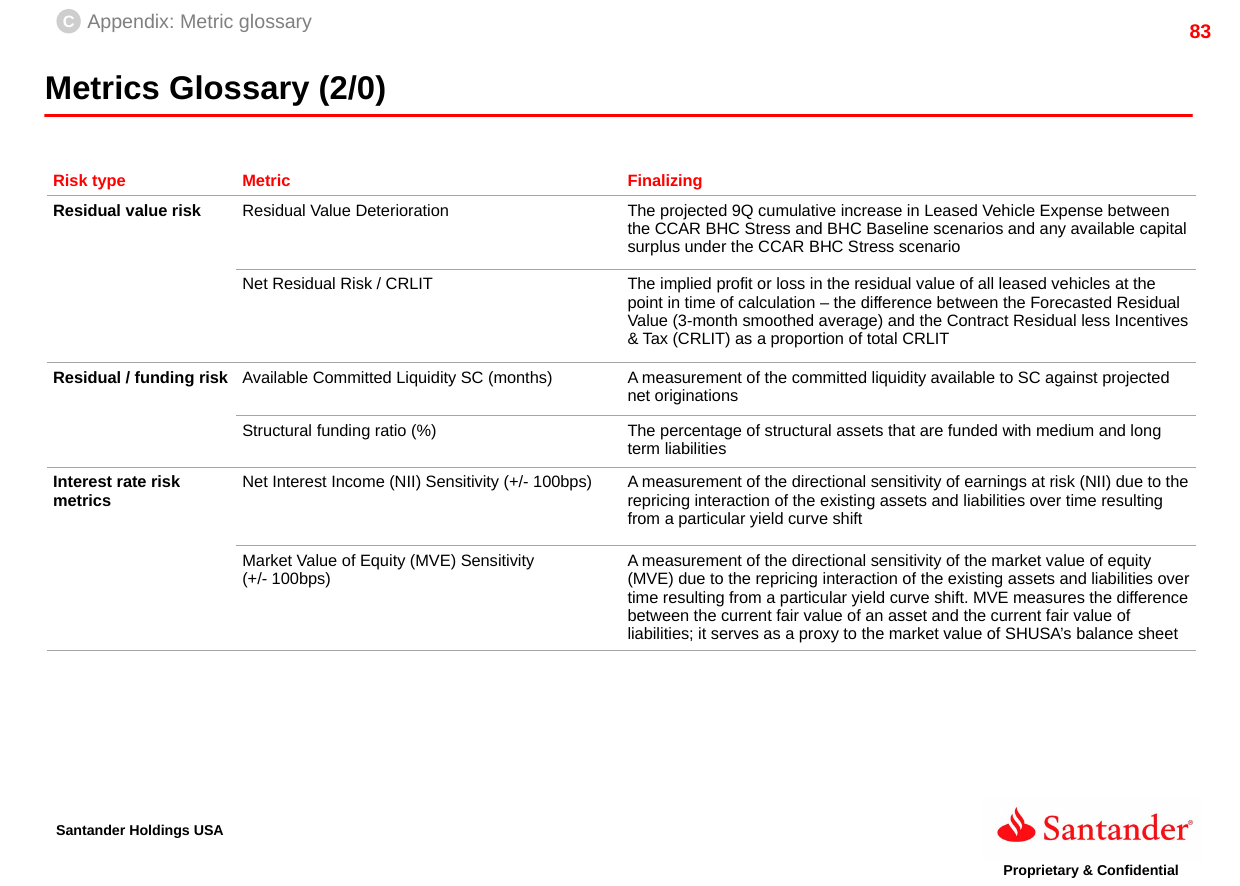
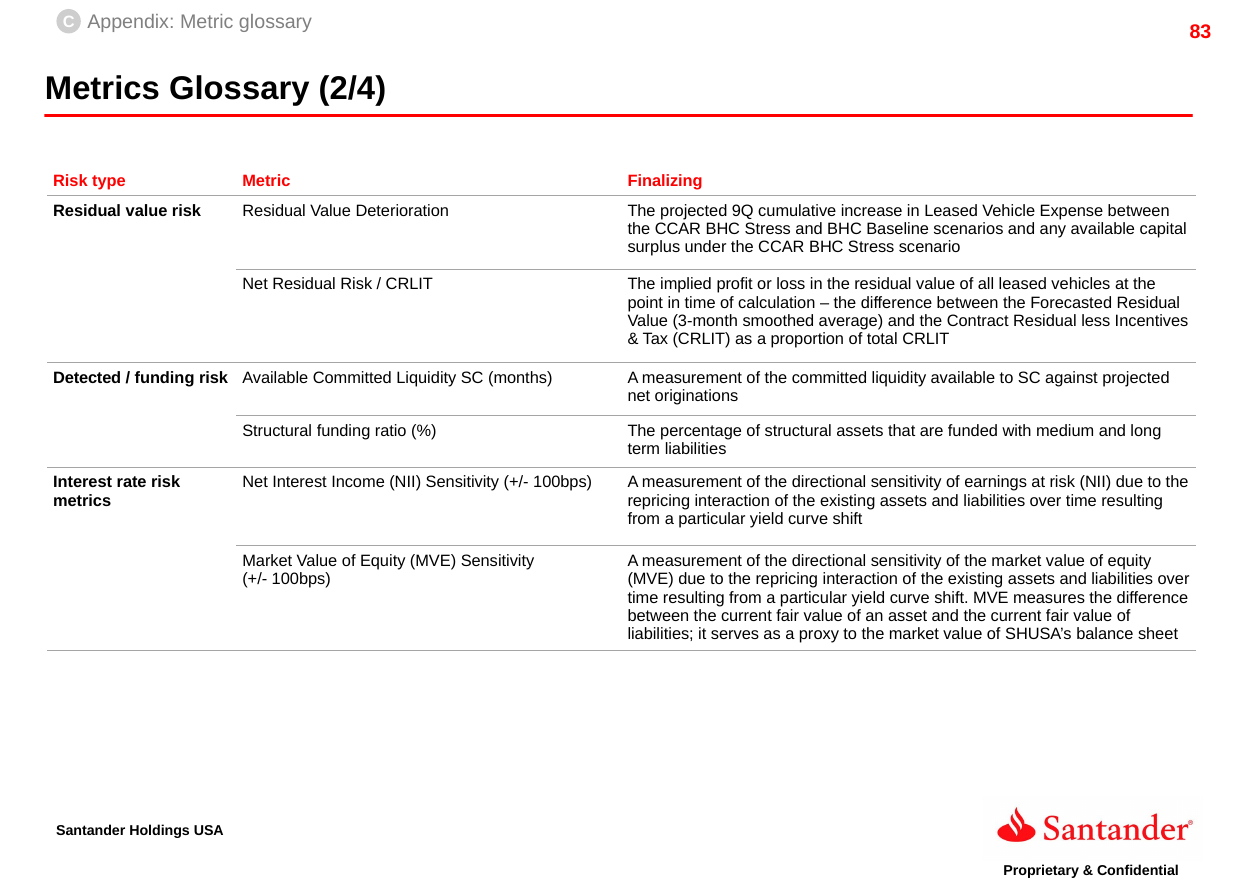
2/0: 2/0 -> 2/4
Residual at (87, 378): Residual -> Detected
